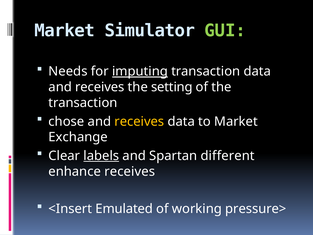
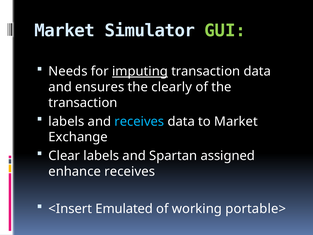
receives at (100, 87): receives -> ensures
setting: setting -> clearly
chose at (66, 121): chose -> labels
receives at (139, 121) colour: yellow -> light blue
labels at (101, 156) underline: present -> none
different: different -> assigned
pressure>: pressure> -> portable>
